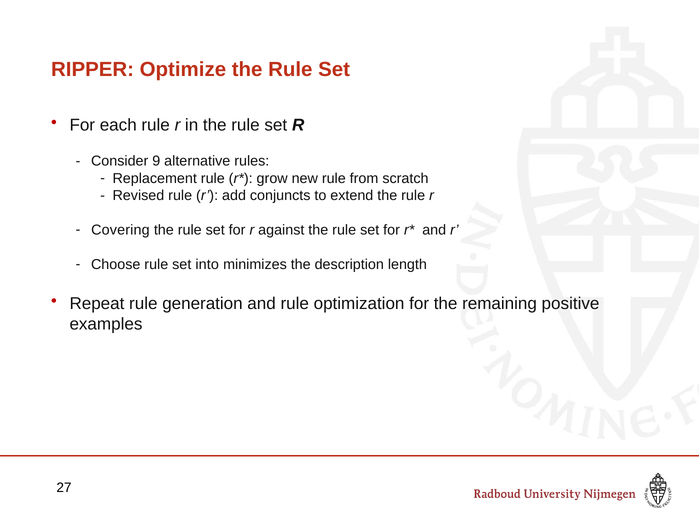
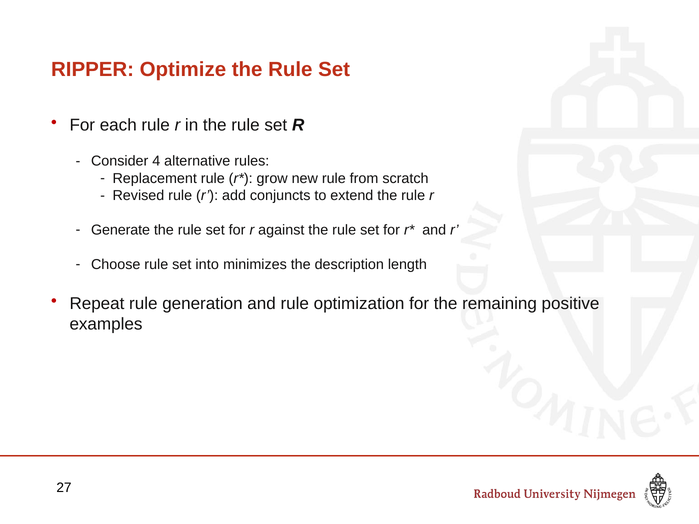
9: 9 -> 4
Covering: Covering -> Generate
